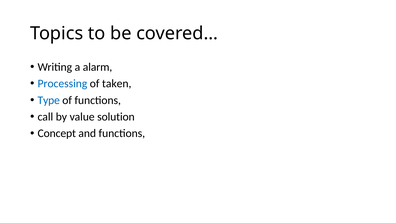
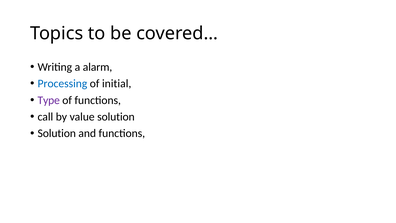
taken: taken -> initial
Type colour: blue -> purple
Concept at (57, 133): Concept -> Solution
